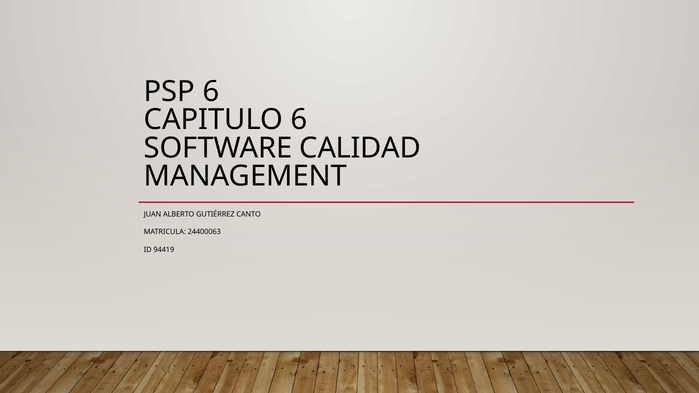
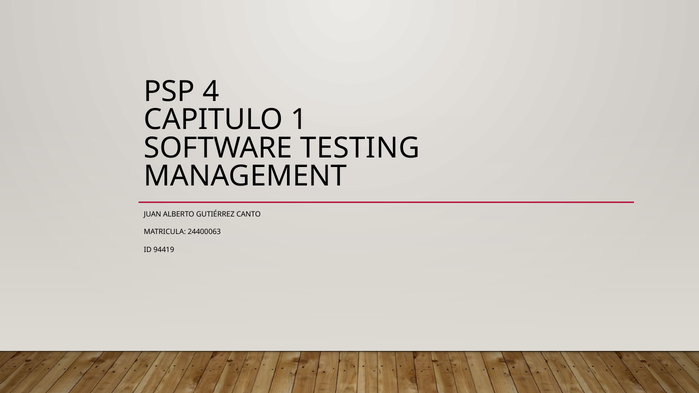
PSP 6: 6 -> 4
CAPITULO 6: 6 -> 1
CALIDAD: CALIDAD -> TESTING
